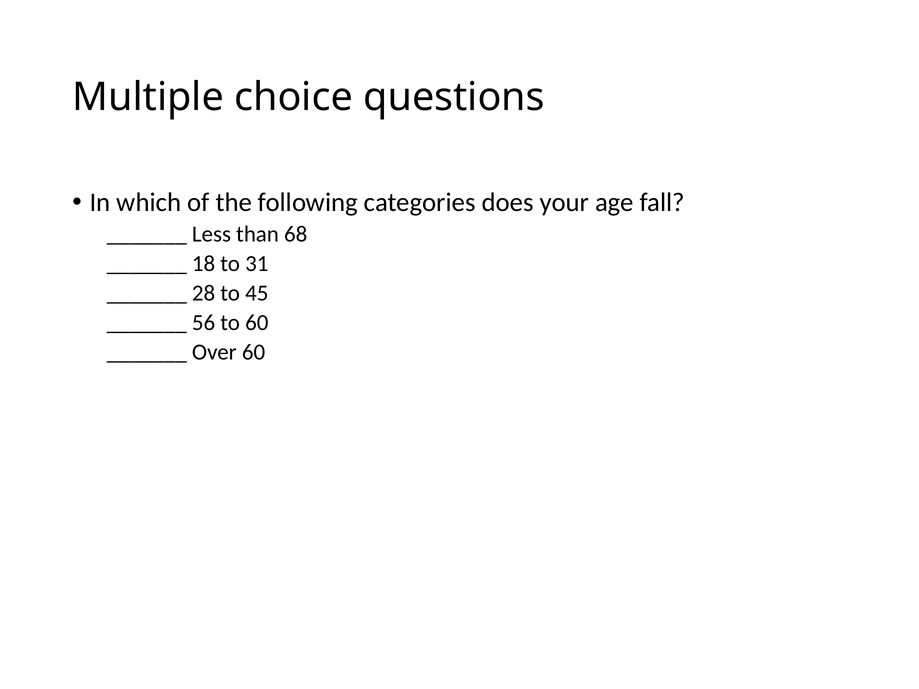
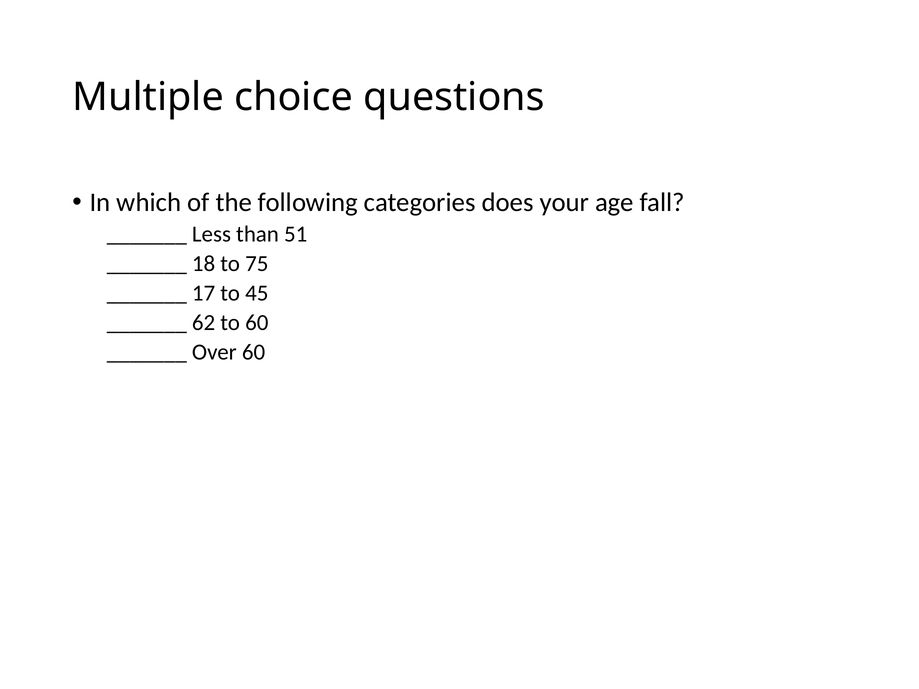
68: 68 -> 51
31: 31 -> 75
28: 28 -> 17
56: 56 -> 62
